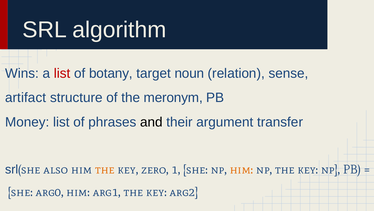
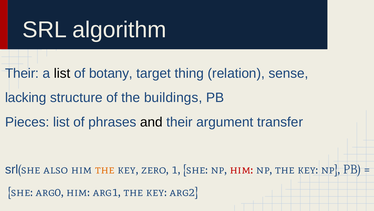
Wins at (22, 73): Wins -> Their
list at (62, 73) colour: red -> black
noun: noun -> thing
artifact: artifact -> lacking
meronym: meronym -> buildings
Money: Money -> Pieces
him at (241, 169) colour: orange -> red
